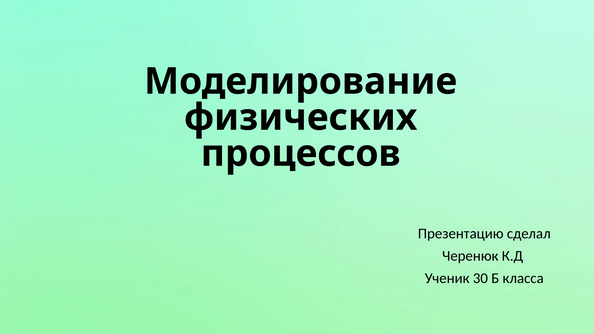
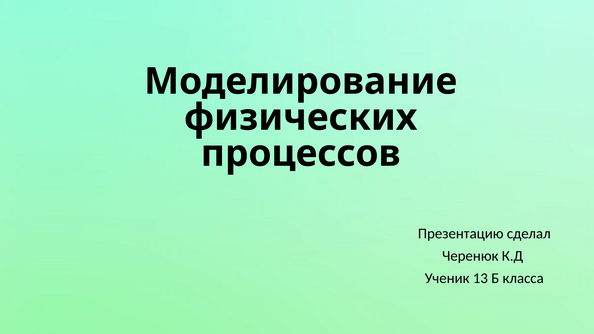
30: 30 -> 13
